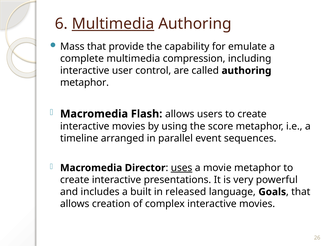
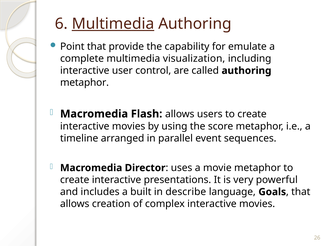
Mass: Mass -> Point
compression: compression -> visualization
uses underline: present -> none
released: released -> describe
